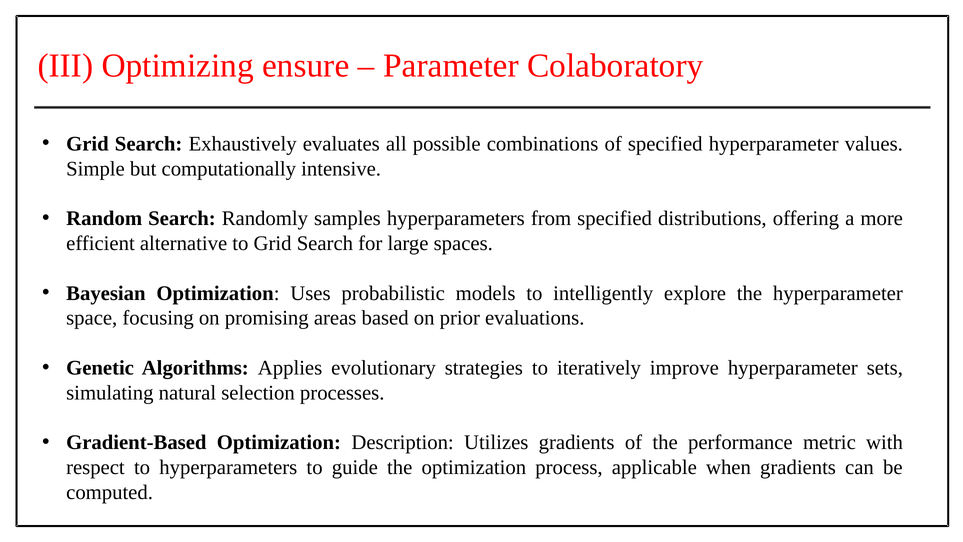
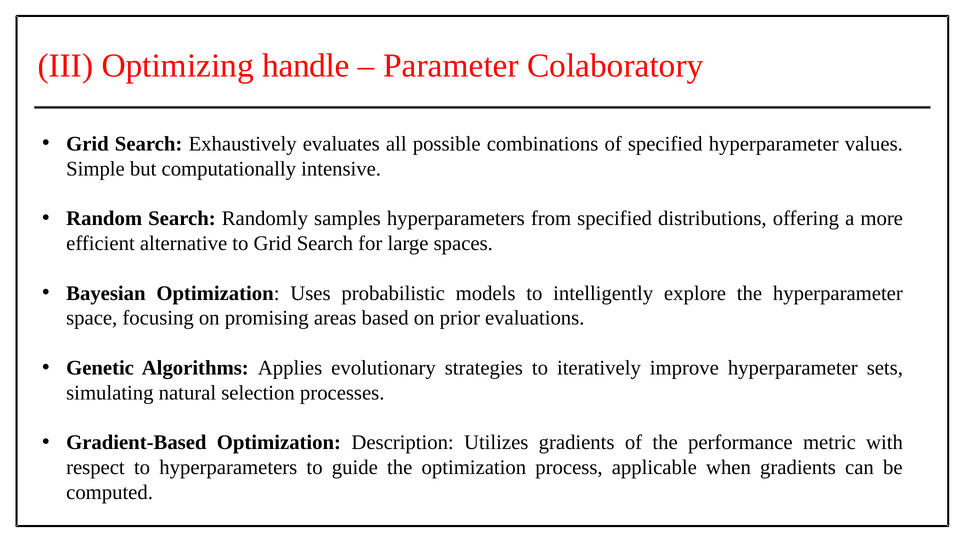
ensure: ensure -> handle
